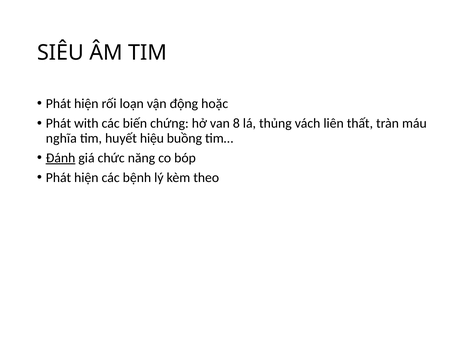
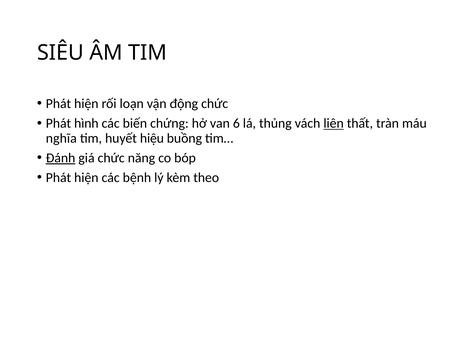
động hoặc: hoặc -> chức
with: with -> hình
8: 8 -> 6
liên underline: none -> present
